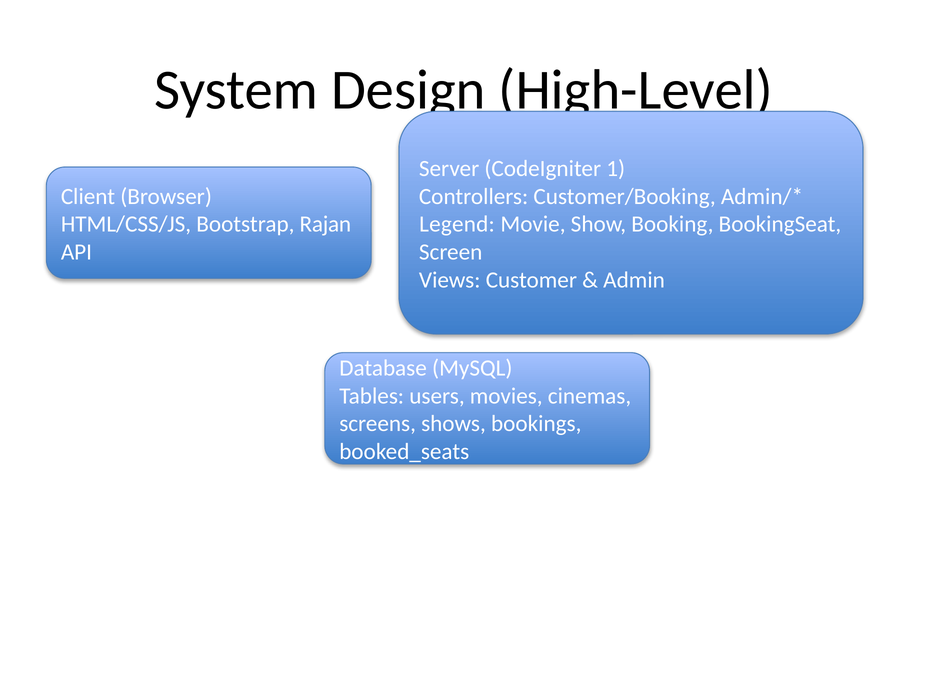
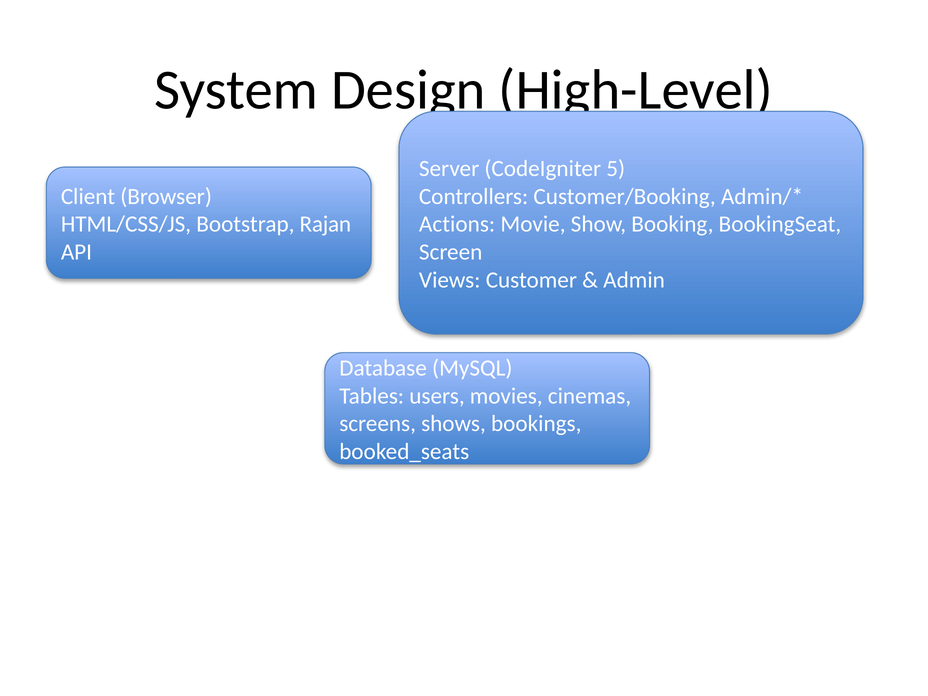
1: 1 -> 5
Legend: Legend -> Actions
